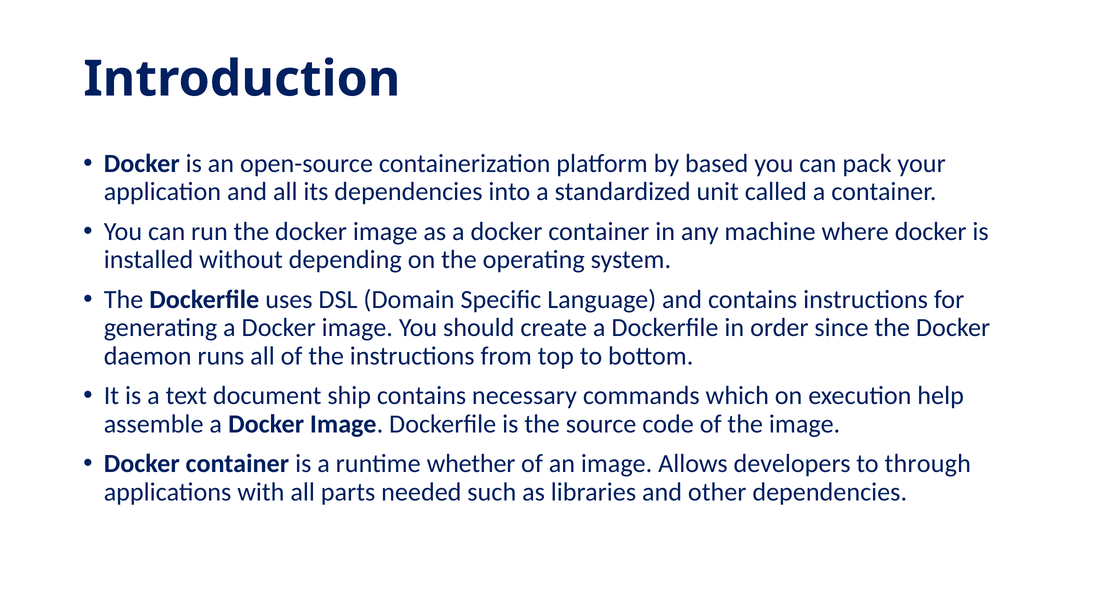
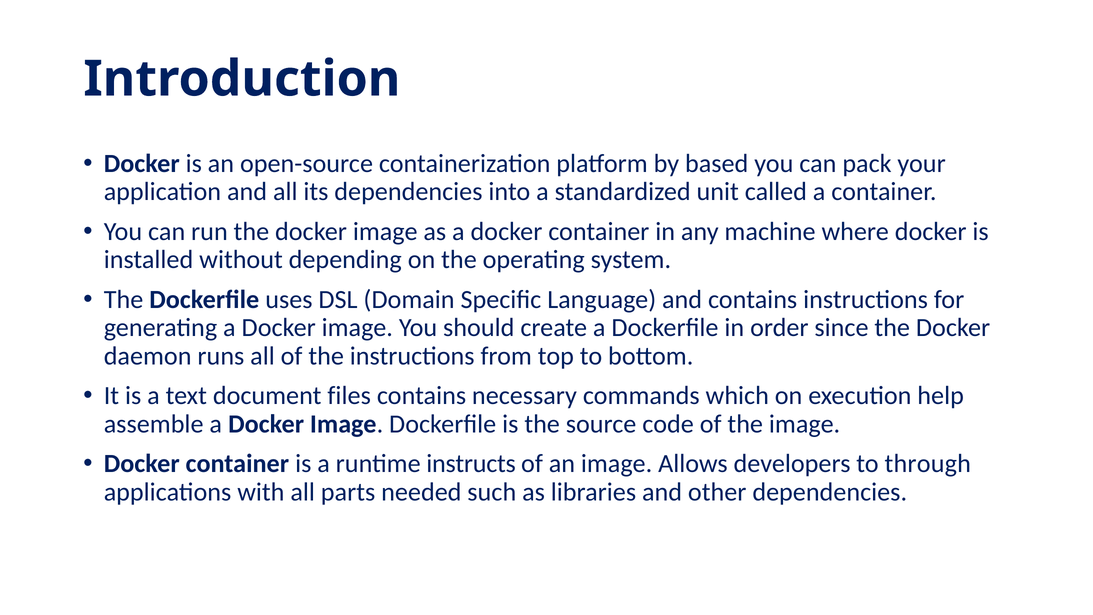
ship: ship -> files
whether: whether -> instructs
